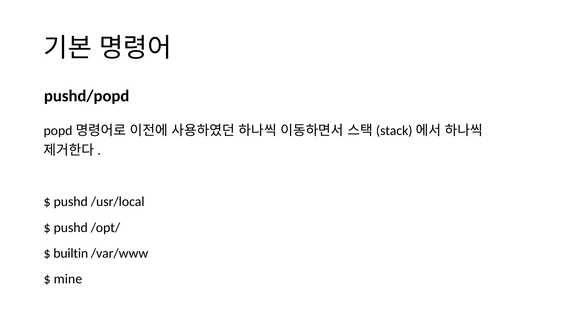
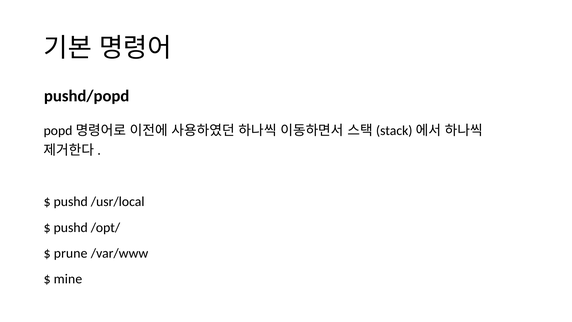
builtin: builtin -> prune
